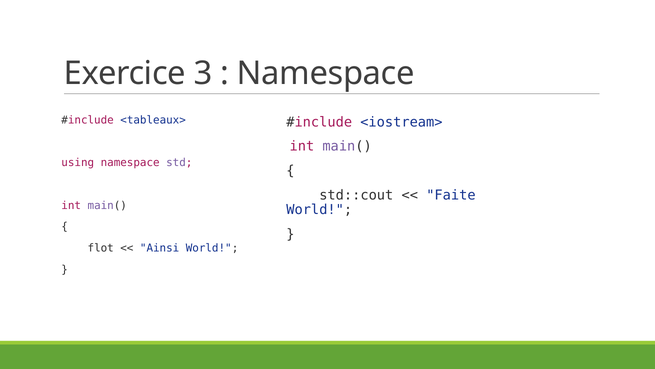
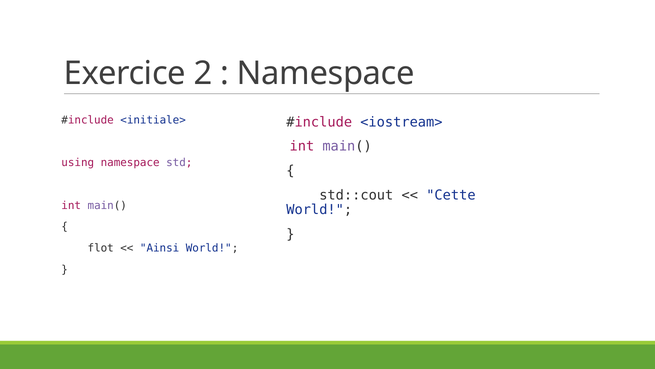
3: 3 -> 2
<tableaux>: <tableaux> -> <initiale>
Faite: Faite -> Cette
